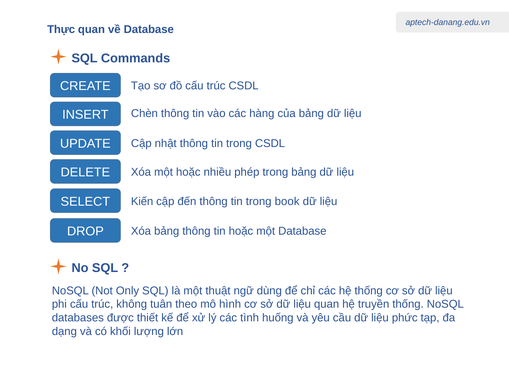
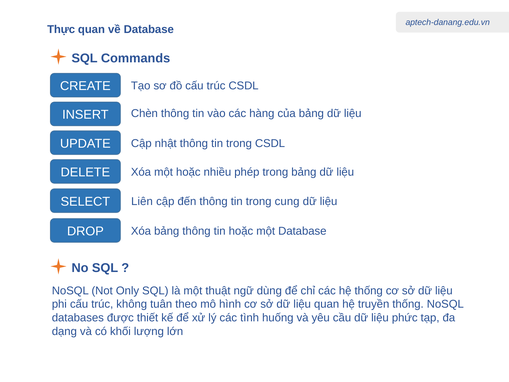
Kiến: Kiến -> Liên
book: book -> cung
